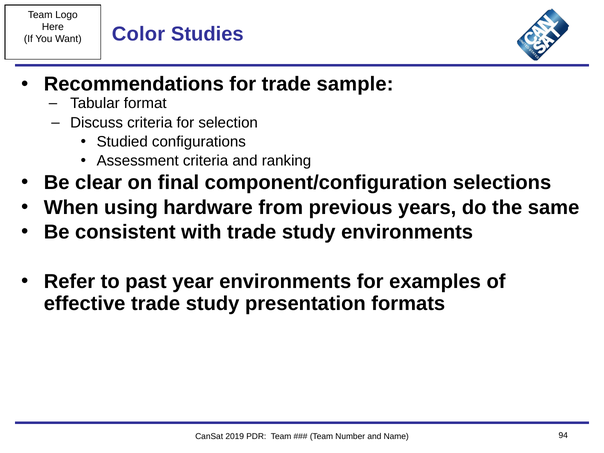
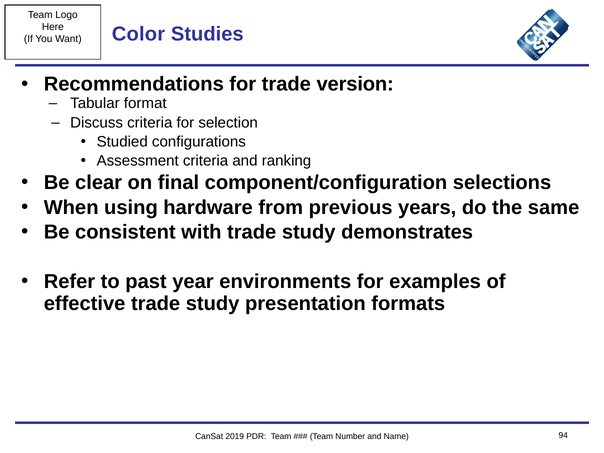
sample: sample -> version
study environments: environments -> demonstrates
